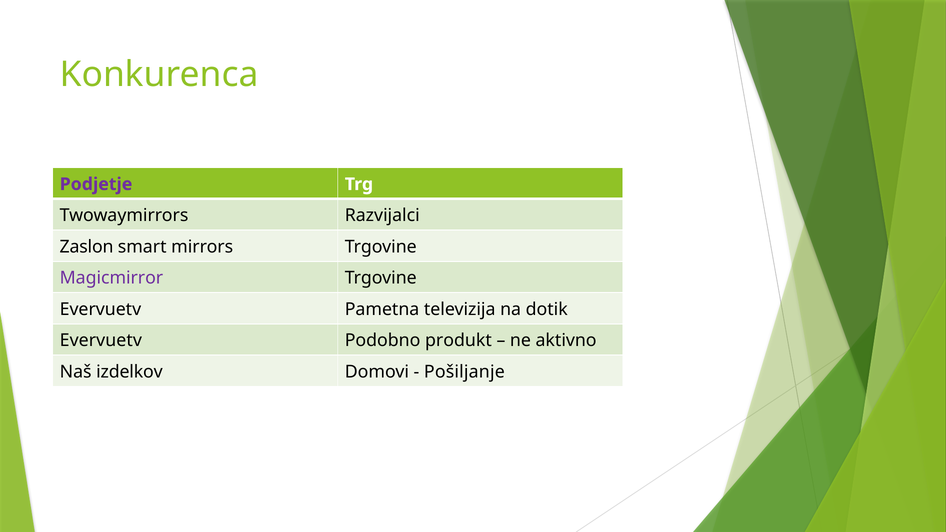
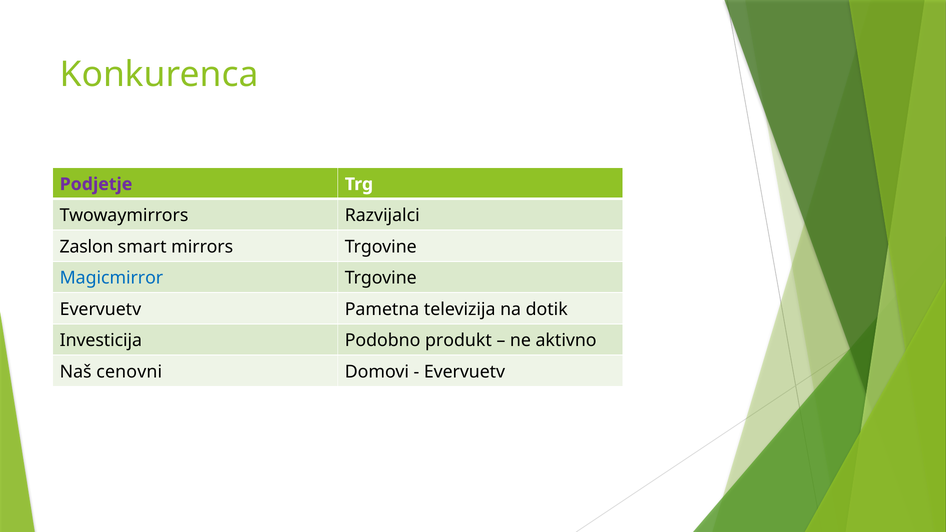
Magicmirror colour: purple -> blue
Evervuetv at (101, 341): Evervuetv -> Investicija
izdelkov: izdelkov -> cenovni
Pošiljanje at (464, 372): Pošiljanje -> Evervuetv
